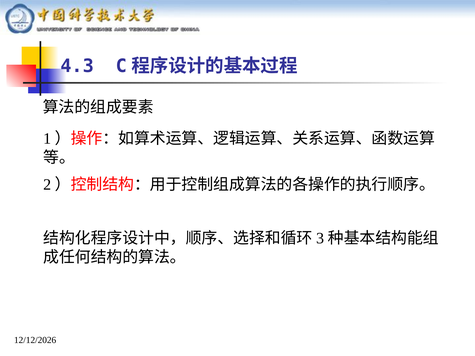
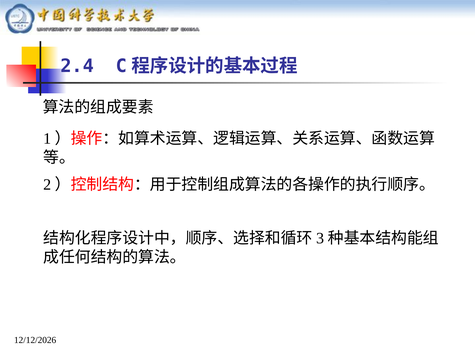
4.3: 4.3 -> 2.4
